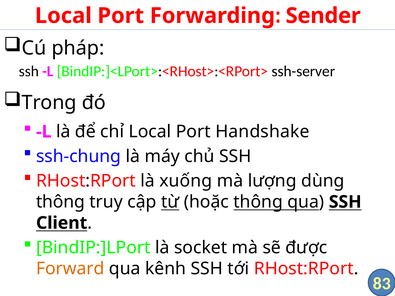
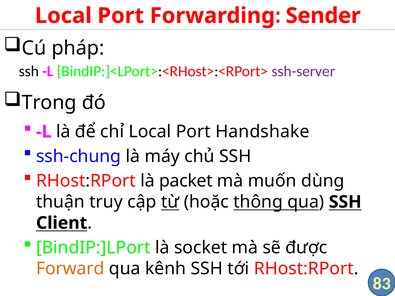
ssh-server colour: black -> purple
xuống: xuống -> packet
lượng: lượng -> muốn
thông at (60, 202): thông -> thuận
